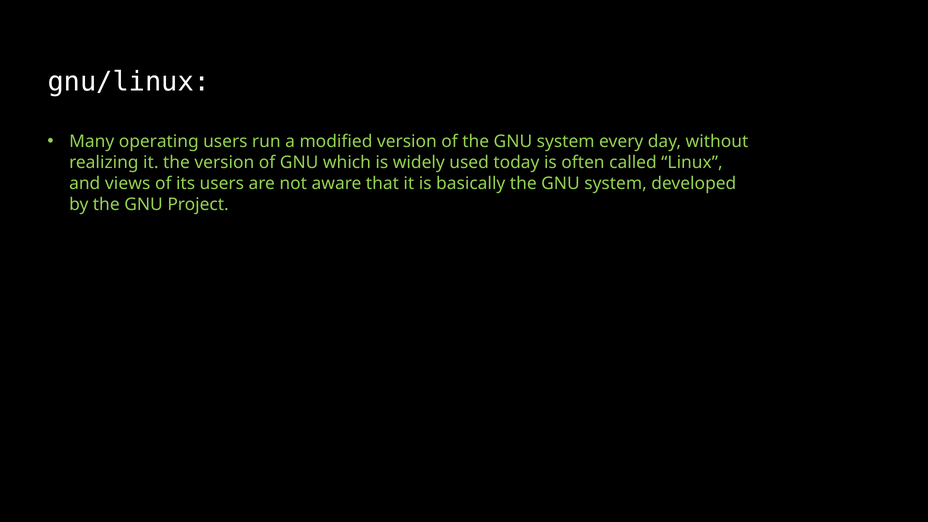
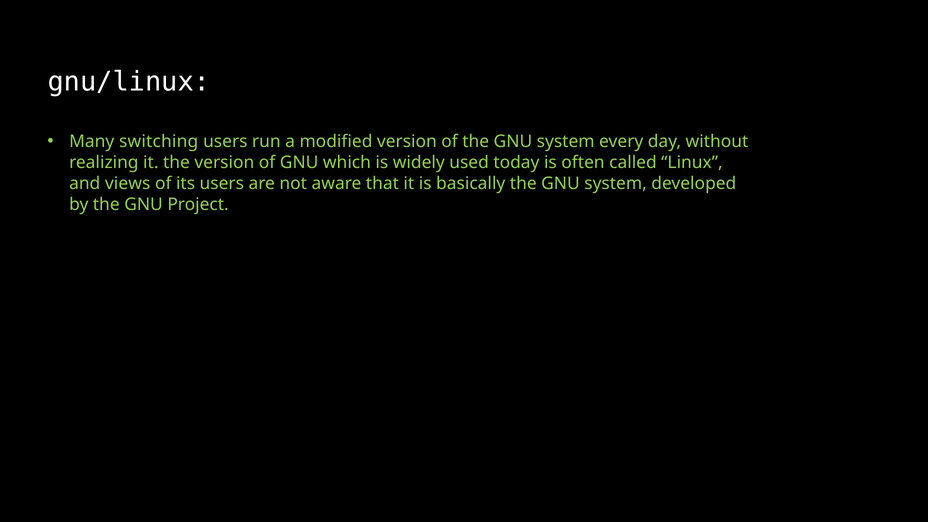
operating: operating -> switching
